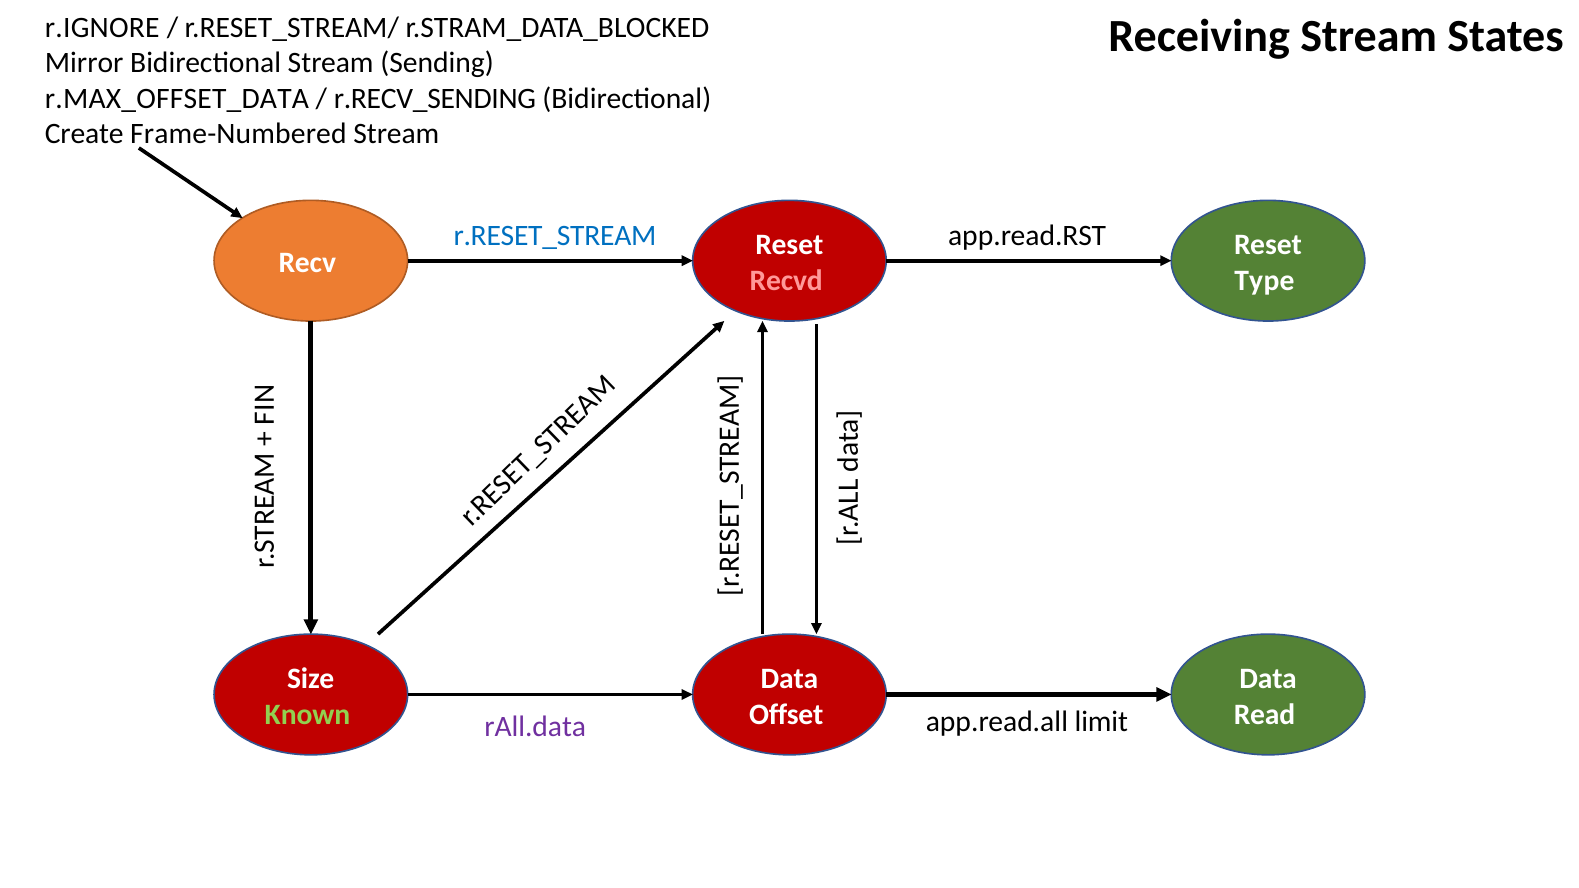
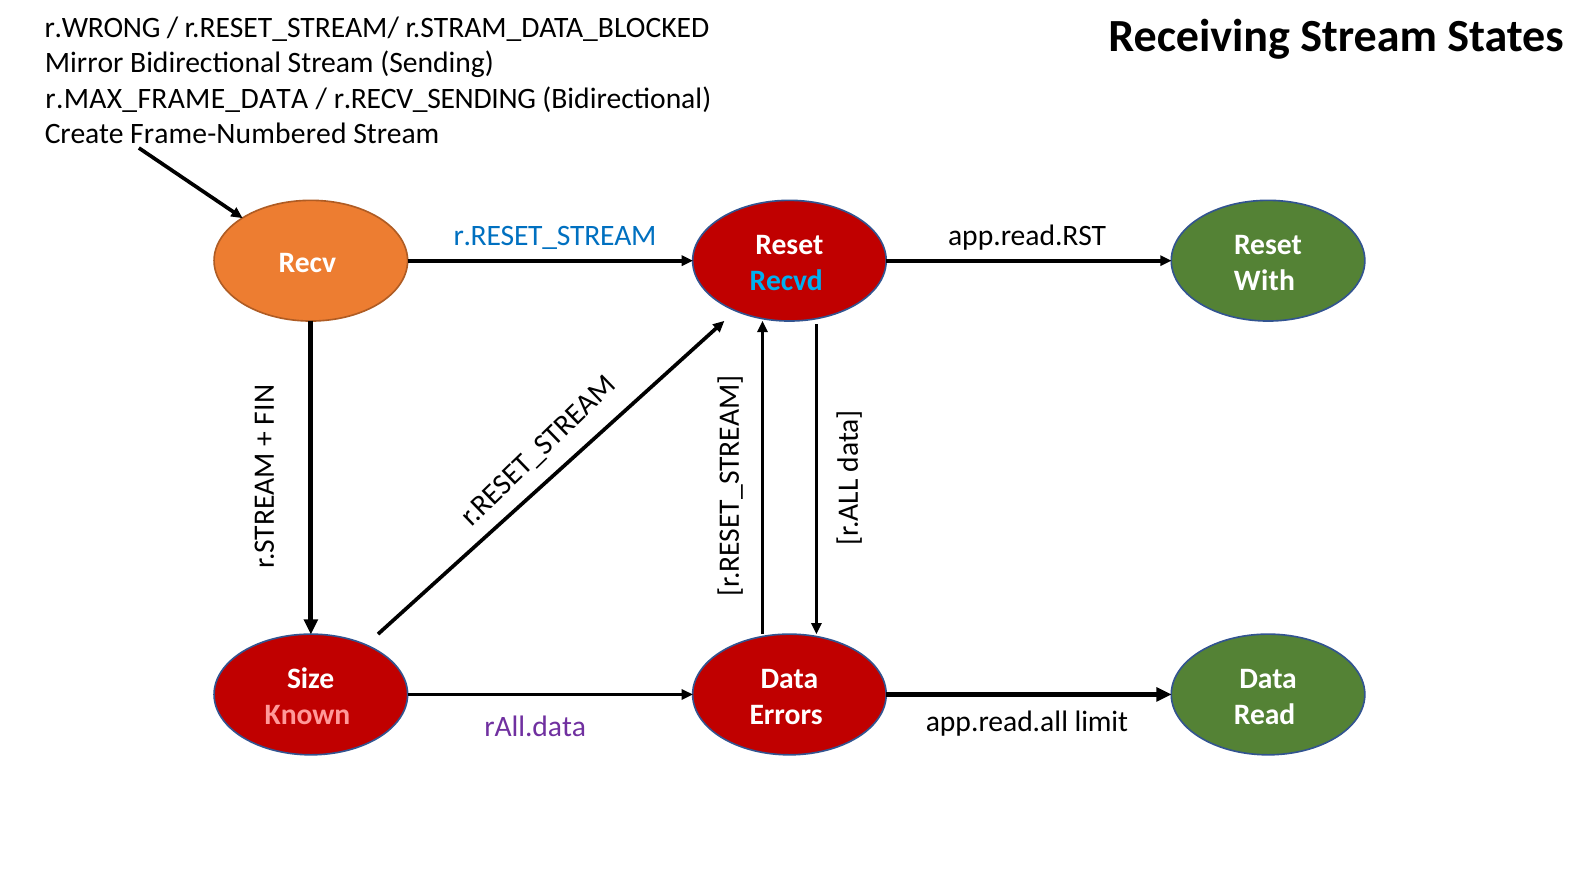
r.IGNORE: r.IGNORE -> r.WRONG
r.MAX_OFFSET_DATA: r.MAX_OFFSET_DATA -> r.MAX_FRAME_DATA
Recvd colour: pink -> light blue
Type: Type -> With
Known colour: light green -> pink
Offset: Offset -> Errors
